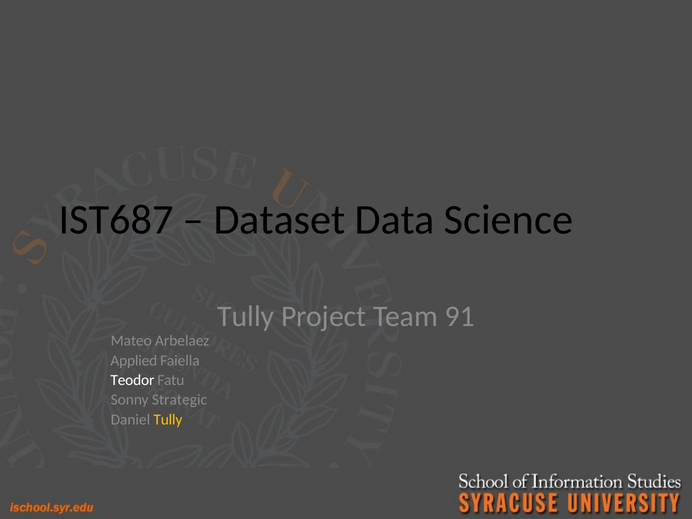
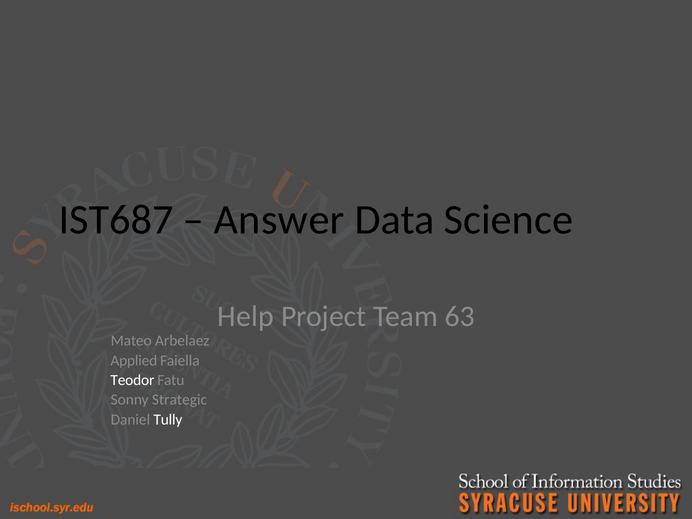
Dataset: Dataset -> Answer
Tully at (246, 316): Tully -> Help
91: 91 -> 63
Tully at (168, 419) colour: yellow -> white
